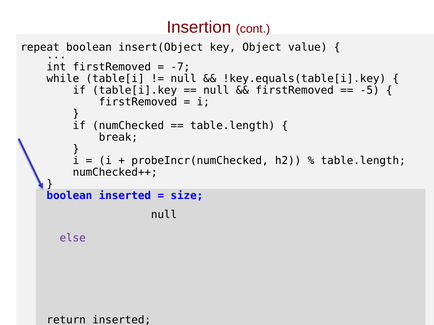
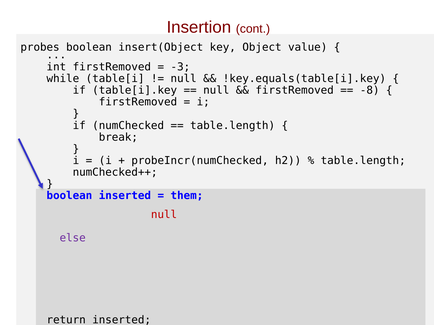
repeat: repeat -> probes
-7: -7 -> -3
-5: -5 -> -8
size: size -> them
null at (164, 215) colour: black -> red
